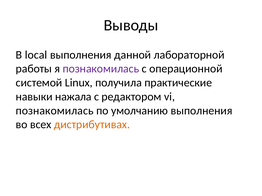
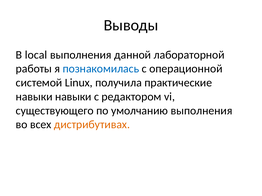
познакомилась at (101, 69) colour: purple -> blue
навыки нажала: нажала -> навыки
познакомилась at (55, 111): познакомилась -> существующего
